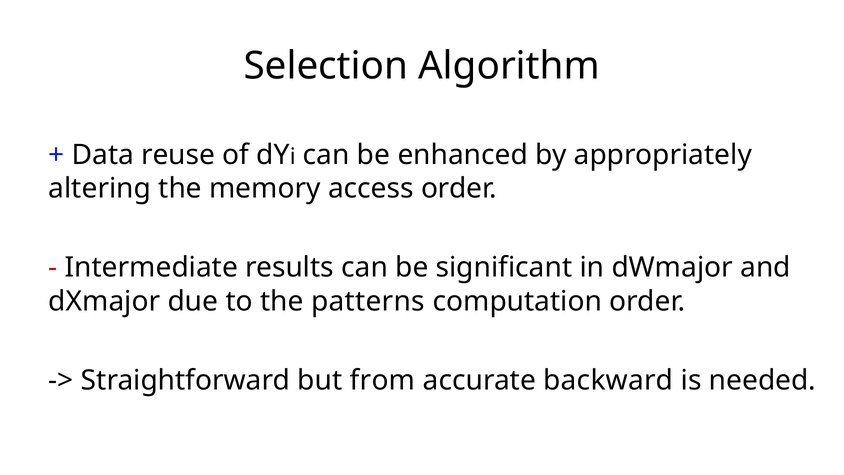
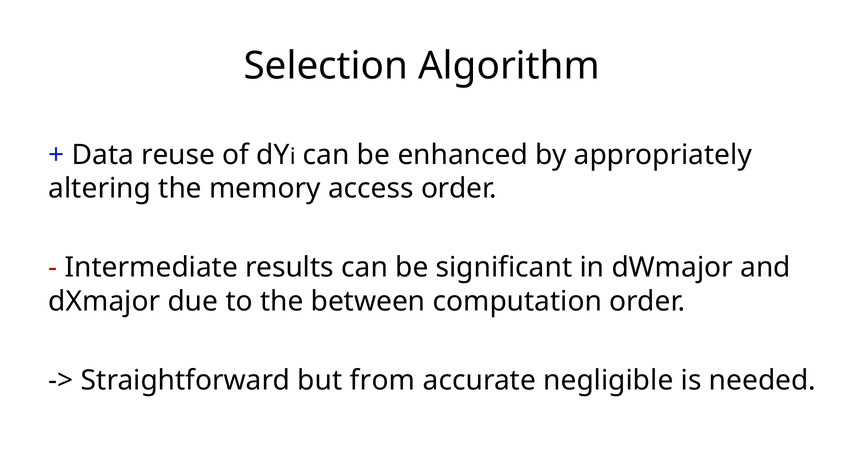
patterns: patterns -> between
backward: backward -> negligible
